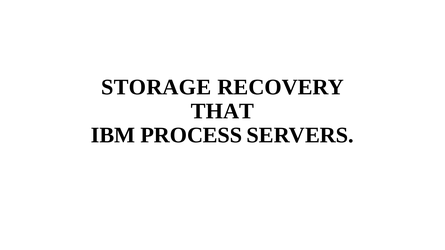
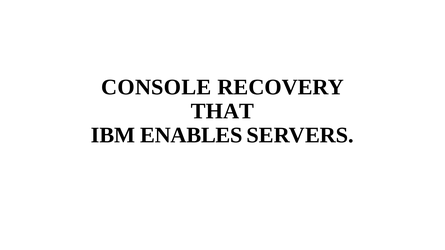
STORAGE: STORAGE -> CONSOLE
PROCESS: PROCESS -> ENABLES
